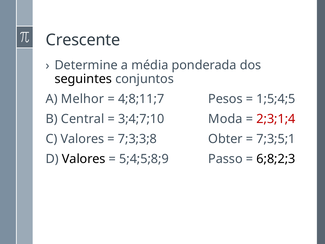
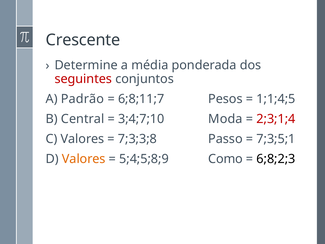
seguintes colour: black -> red
Melhor: Melhor -> Padrão
4;8;11;7: 4;8;11;7 -> 6;8;11;7
1;5;4;5: 1;5;4;5 -> 1;1;4;5
Obter: Obter -> Passo
Valores at (84, 159) colour: black -> orange
Passo: Passo -> Como
